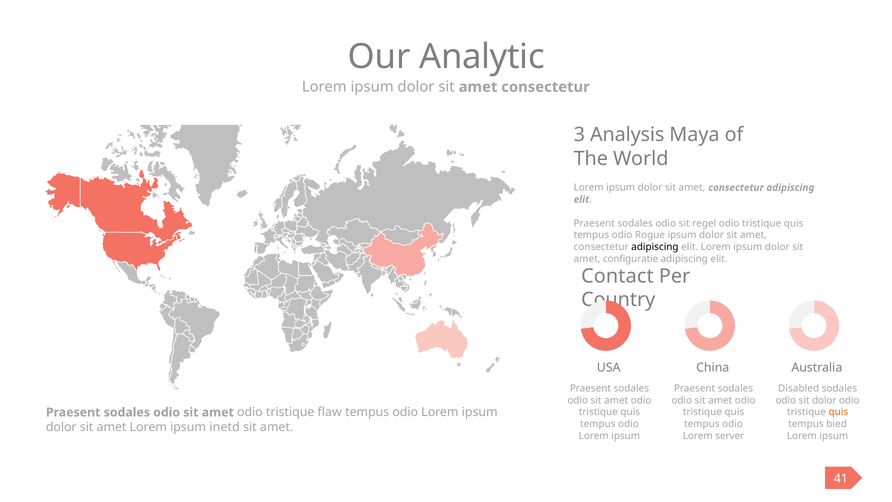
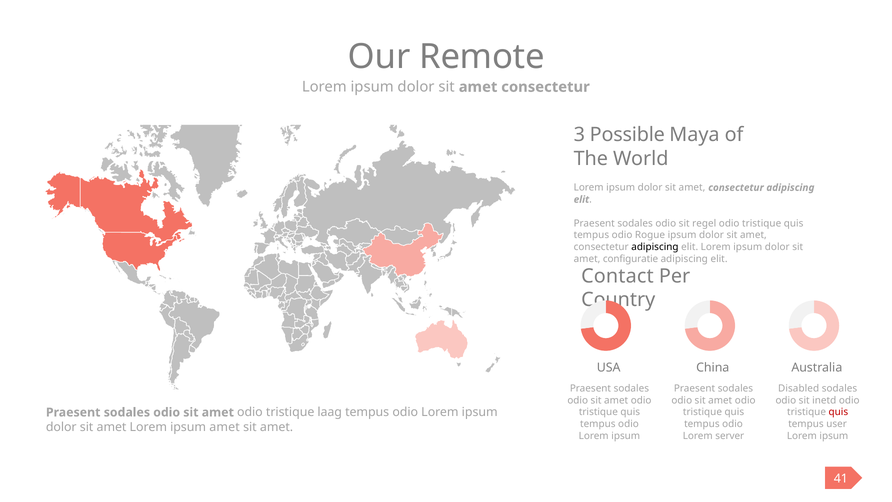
Analytic: Analytic -> Remote
Analysis: Analysis -> Possible
sit dolor: dolor -> inetd
quis at (838, 412) colour: orange -> red
flaw: flaw -> laag
bied: bied -> user
ipsum inetd: inetd -> amet
